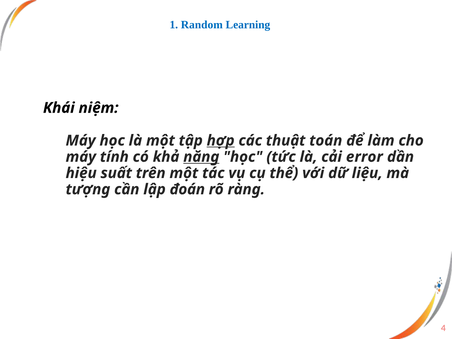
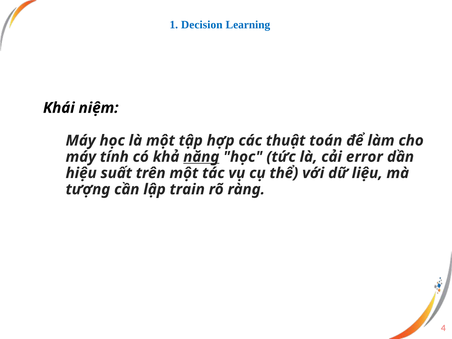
Random: Random -> Decision
hợp underline: present -> none
đoán: đoán -> train
